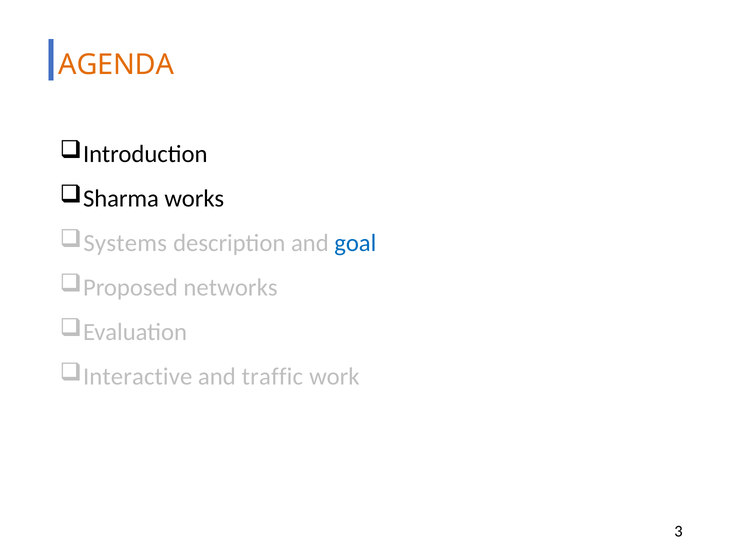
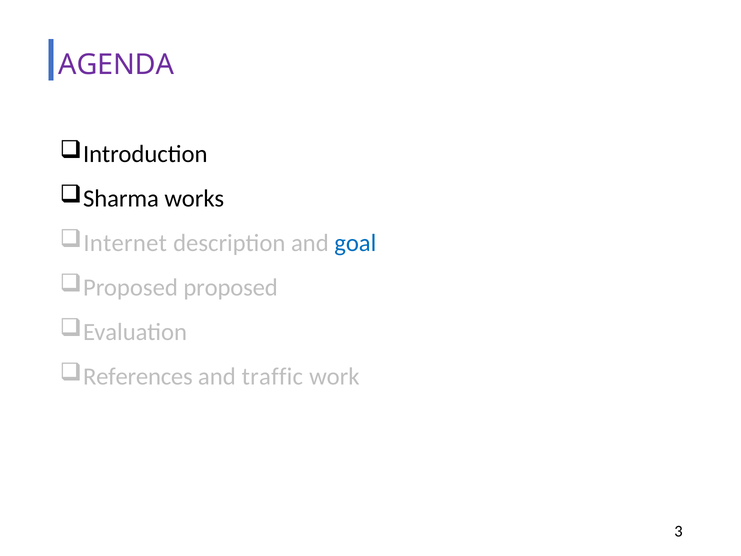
AGENDA colour: orange -> purple
Systems: Systems -> Internet
Proposed networks: networks -> proposed
Interactive: Interactive -> References
